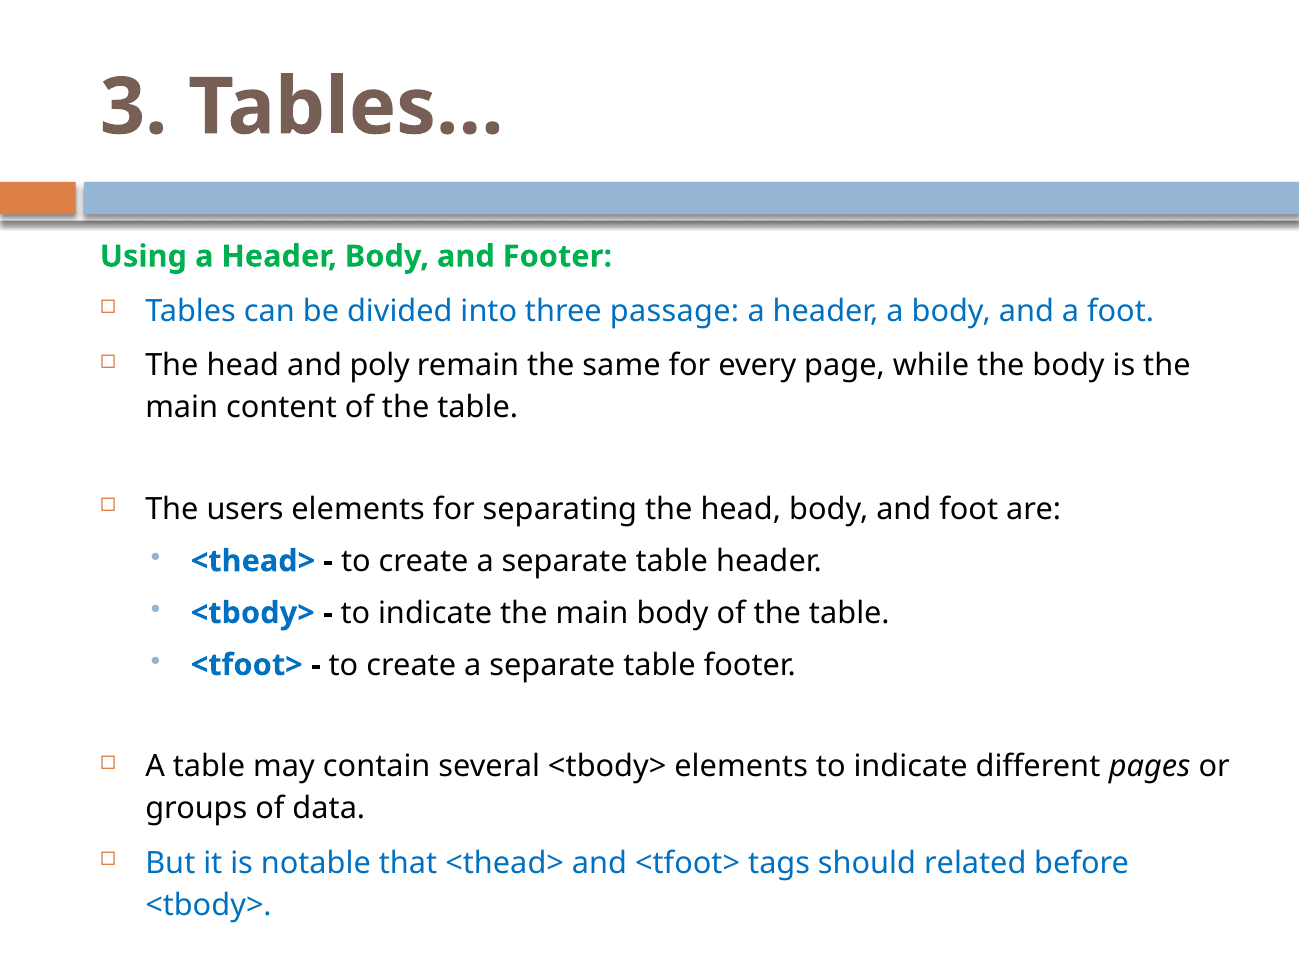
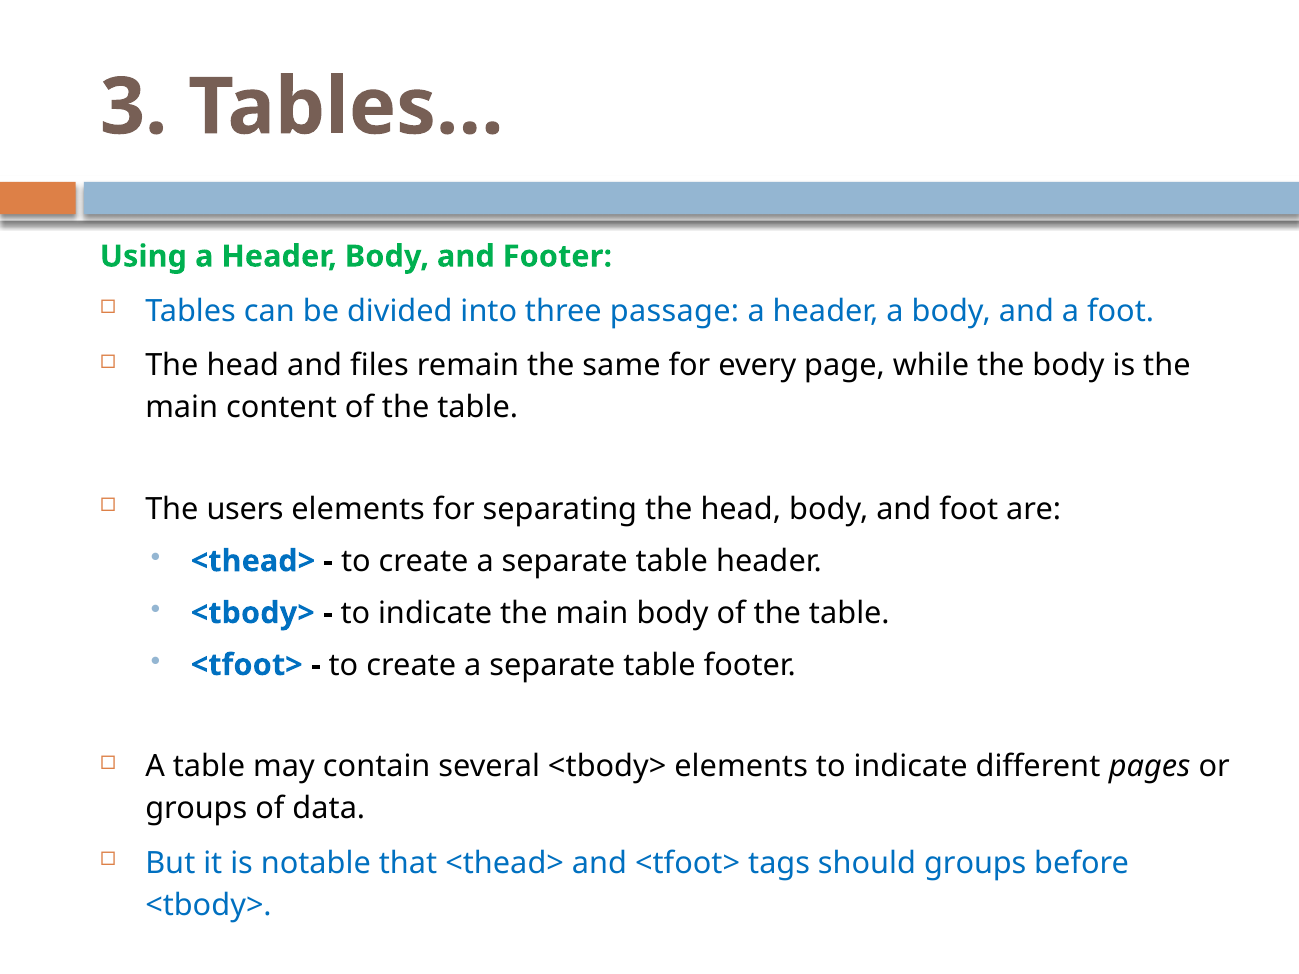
poly: poly -> files
should related: related -> groups
